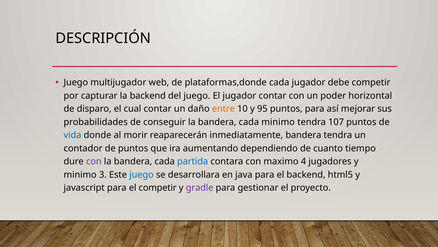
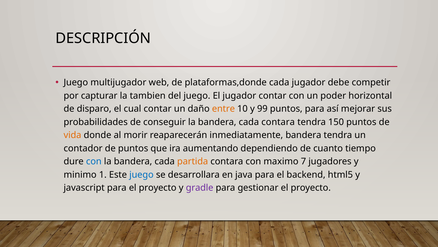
la backend: backend -> tambien
95: 95 -> 99
cada minimo: minimo -> contara
107: 107 -> 150
vida colour: blue -> orange
con at (94, 161) colour: purple -> blue
partida colour: blue -> orange
4: 4 -> 7
3: 3 -> 1
para el competir: competir -> proyecto
